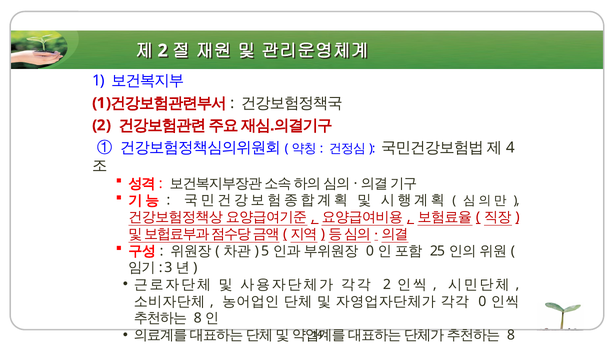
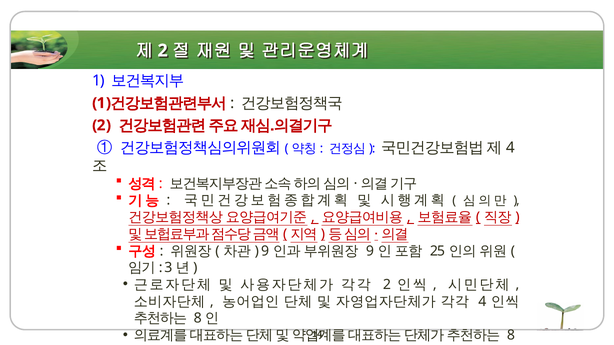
5 at (265, 251): 5 -> 9
0 at (370, 251): 0 -> 9
0 at (482, 302): 0 -> 4
